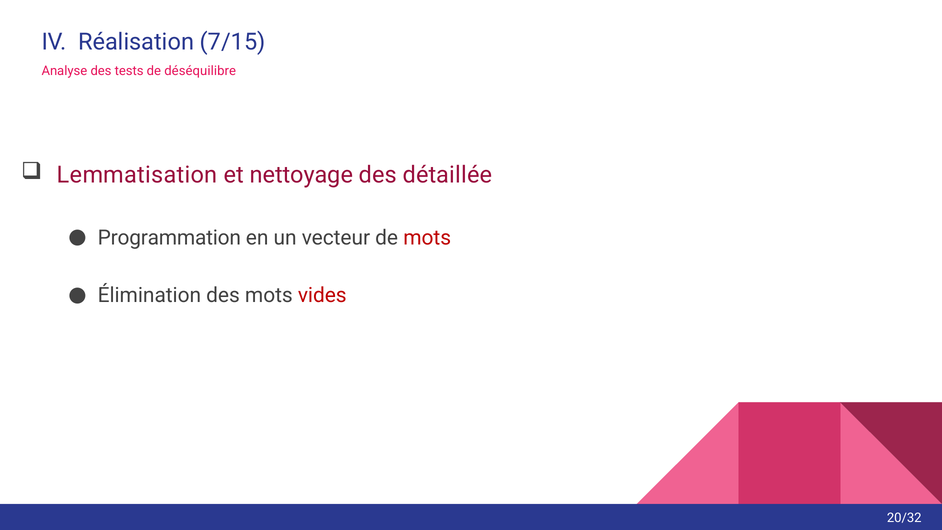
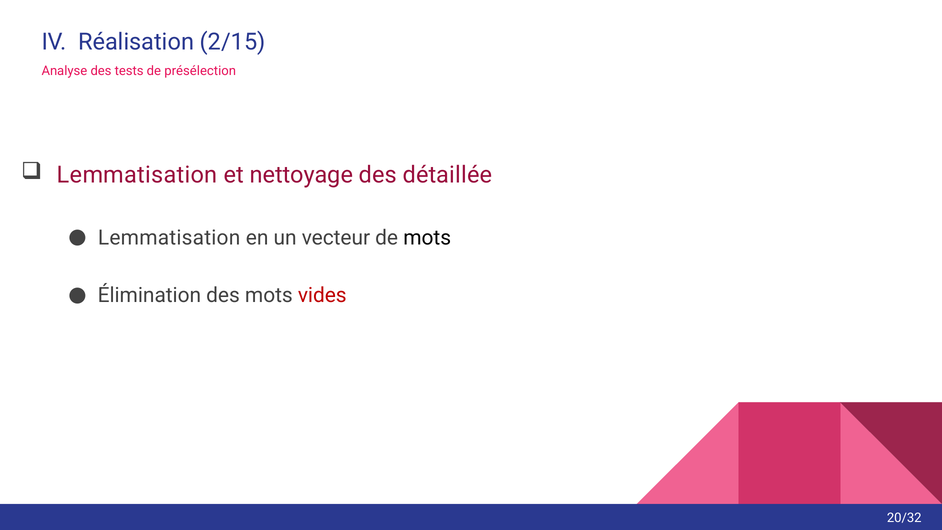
7/15: 7/15 -> 2/15
déséquilibre: déséquilibre -> présélection
Programmation at (169, 238): Programmation -> Lemmatisation
mots at (427, 238) colour: red -> black
